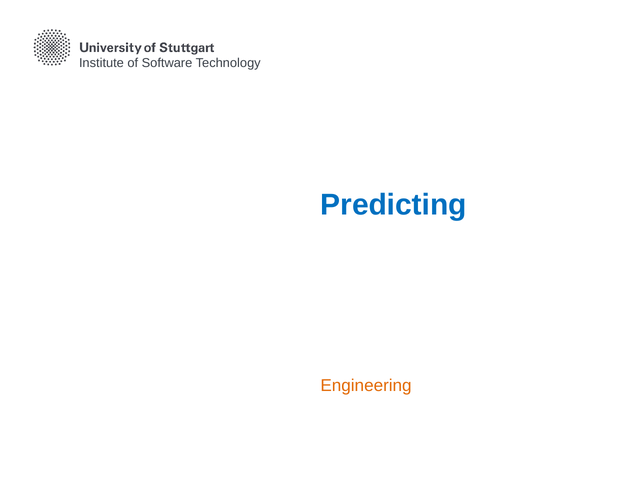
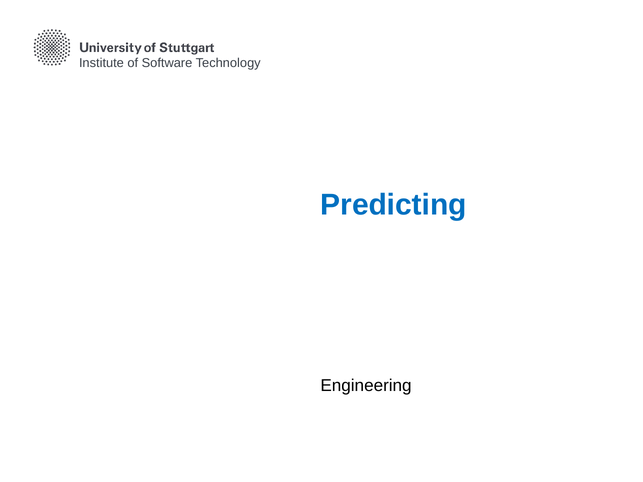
Engineering colour: orange -> black
